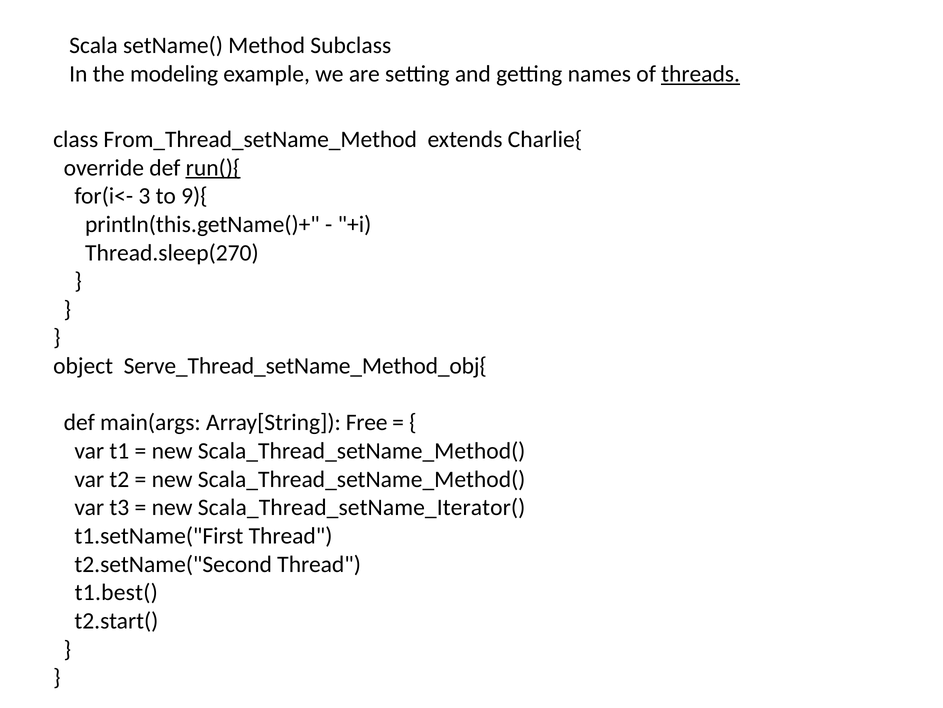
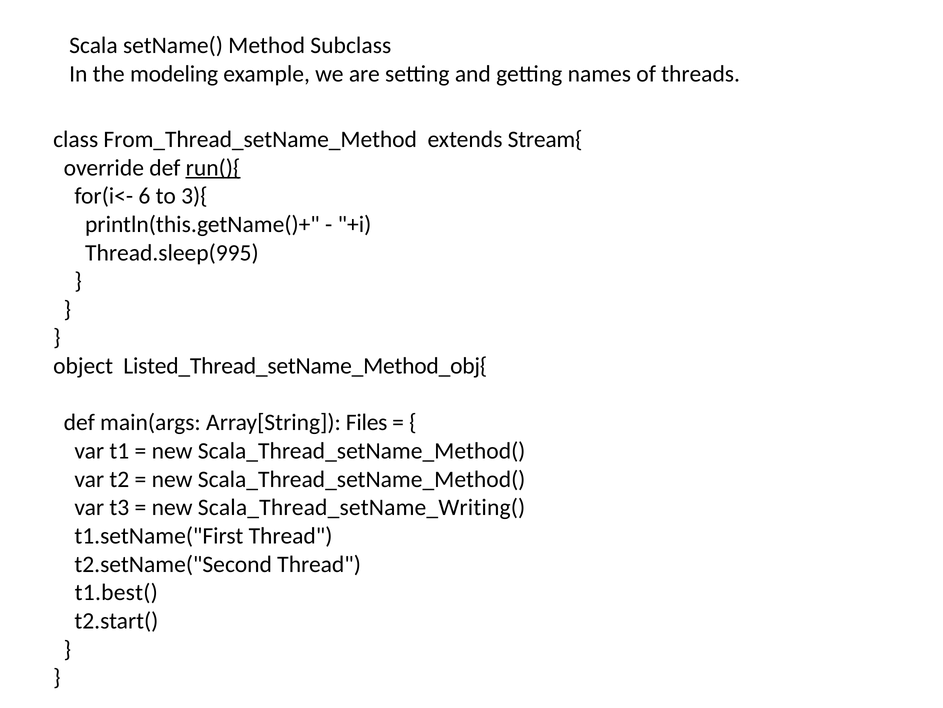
threads underline: present -> none
Charlie{: Charlie{ -> Stream{
3: 3 -> 6
9){: 9){ -> 3){
Thread.sleep(270: Thread.sleep(270 -> Thread.sleep(995
Serve_Thread_setName_Method_obj{: Serve_Thread_setName_Method_obj{ -> Listed_Thread_setName_Method_obj{
Free: Free -> Files
Scala_Thread_setName_Iterator(: Scala_Thread_setName_Iterator( -> Scala_Thread_setName_Writing(
